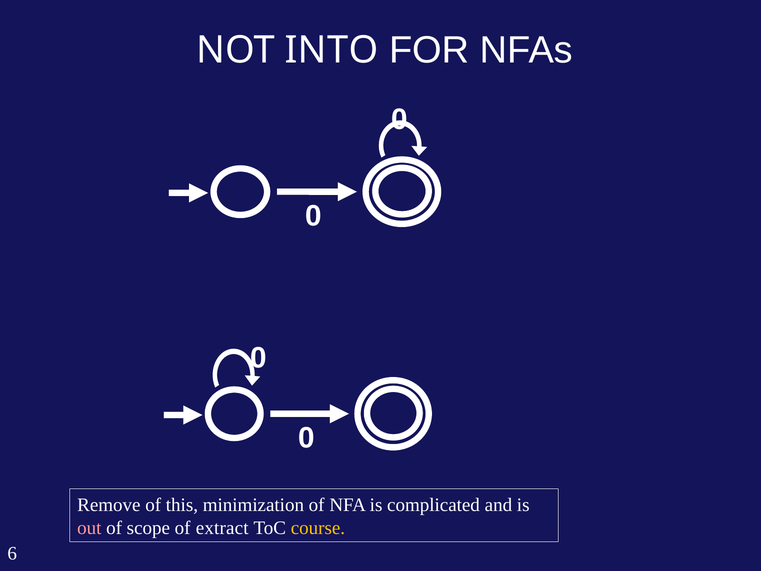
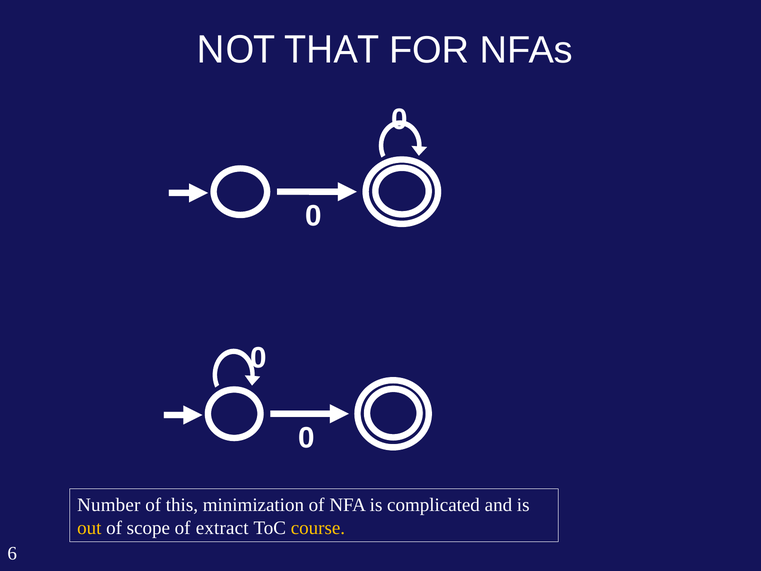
INTO: INTO -> THAT
Remove: Remove -> Number
out colour: pink -> yellow
